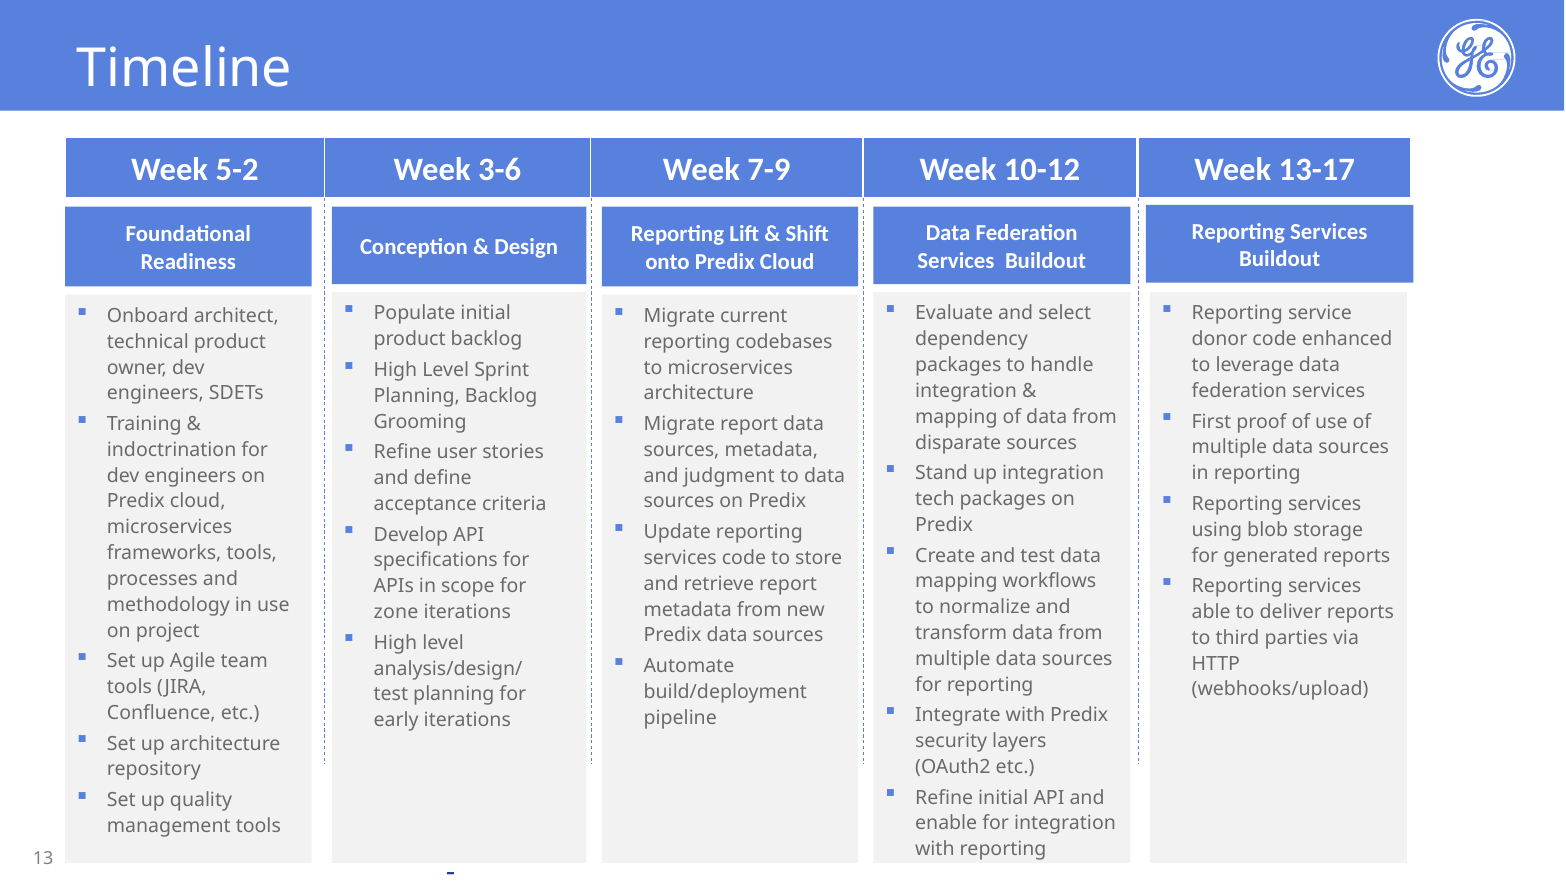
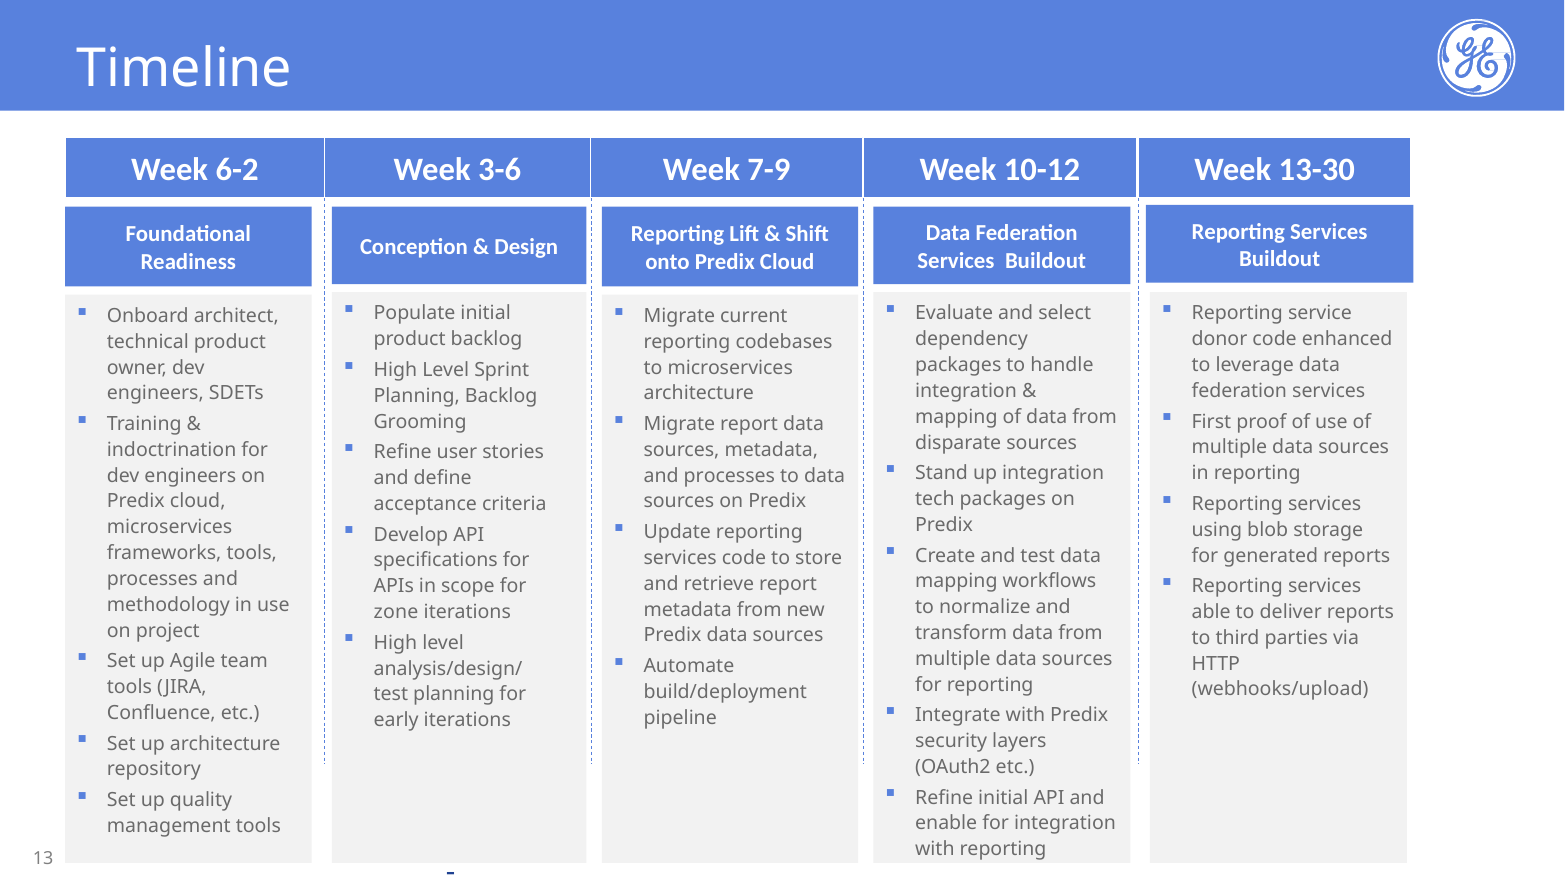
5-2: 5-2 -> 6-2
13-17: 13-17 -> 13-30
and judgment: judgment -> processes
